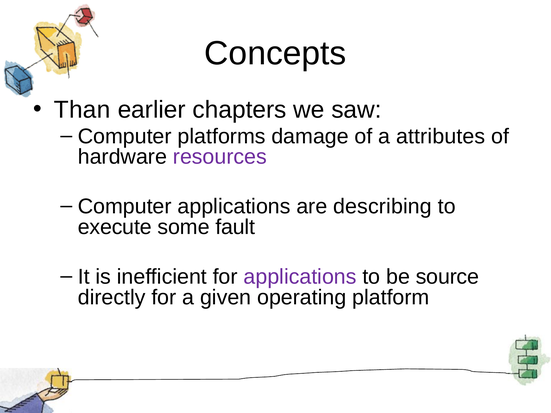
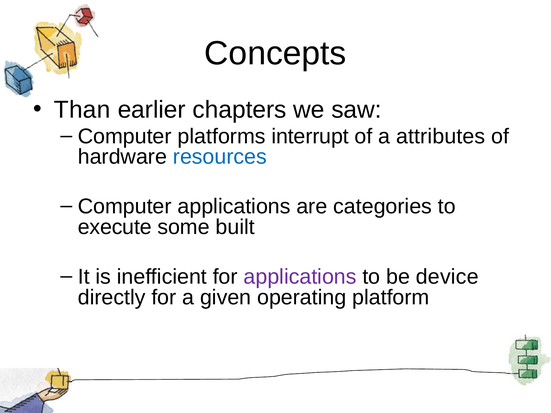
damage: damage -> interrupt
resources colour: purple -> blue
describing: describing -> categories
fault: fault -> built
source: source -> device
